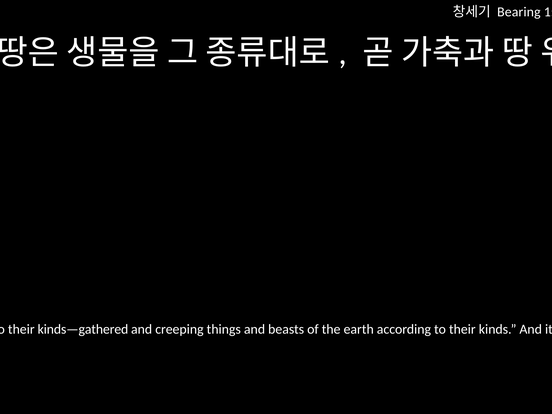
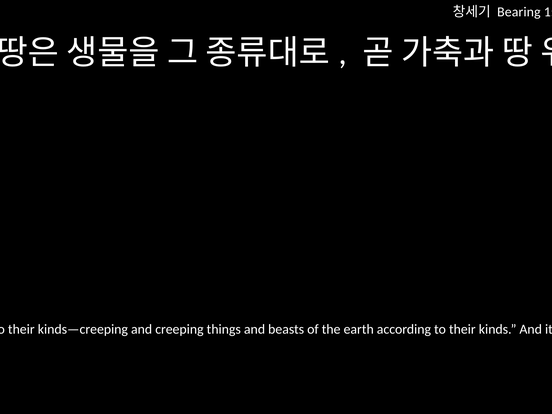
kinds—gathered: kinds—gathered -> kinds—creeping
